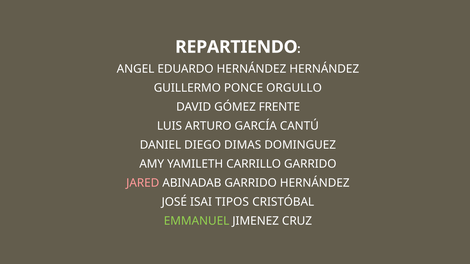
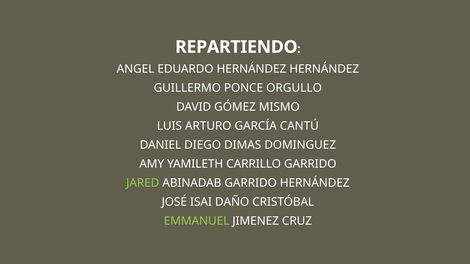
FRENTE: FRENTE -> MISMO
JARED colour: pink -> light green
TIPOS: TIPOS -> DAÑO
